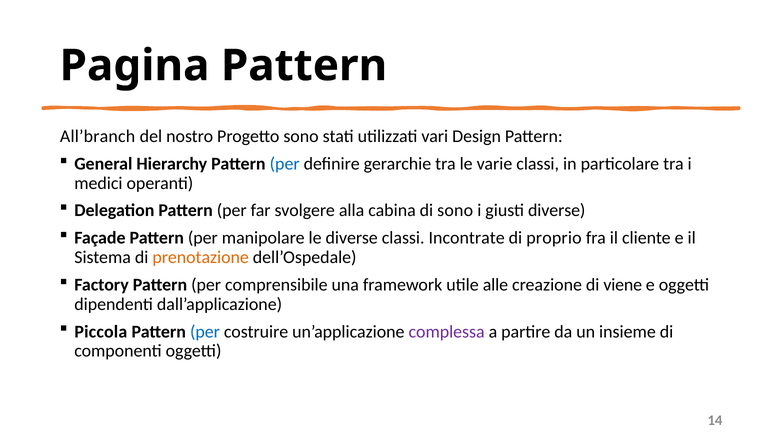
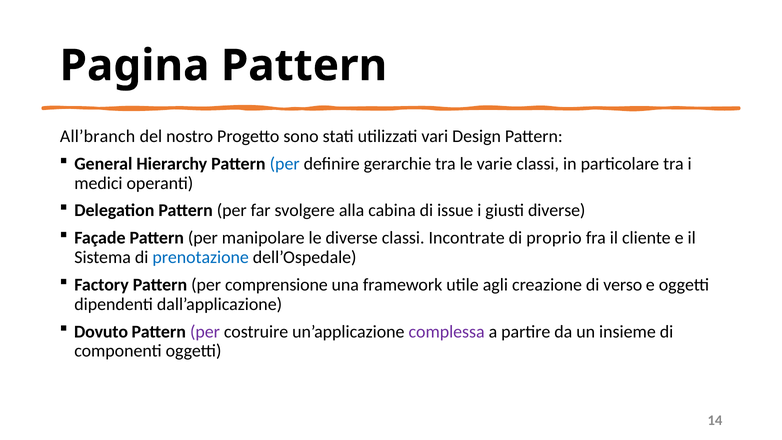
di sono: sono -> issue
prenotazione colour: orange -> blue
comprensibile: comprensibile -> comprensione
alle: alle -> agli
viene: viene -> verso
Piccola: Piccola -> Dovuto
per at (205, 332) colour: blue -> purple
